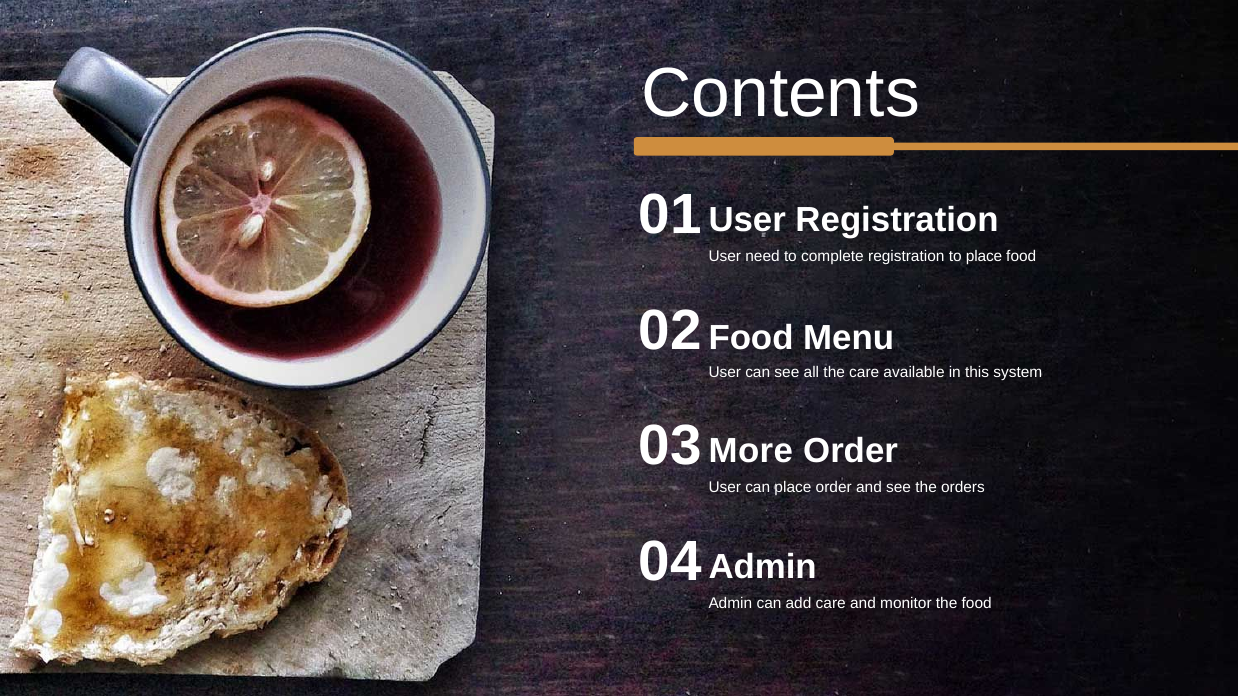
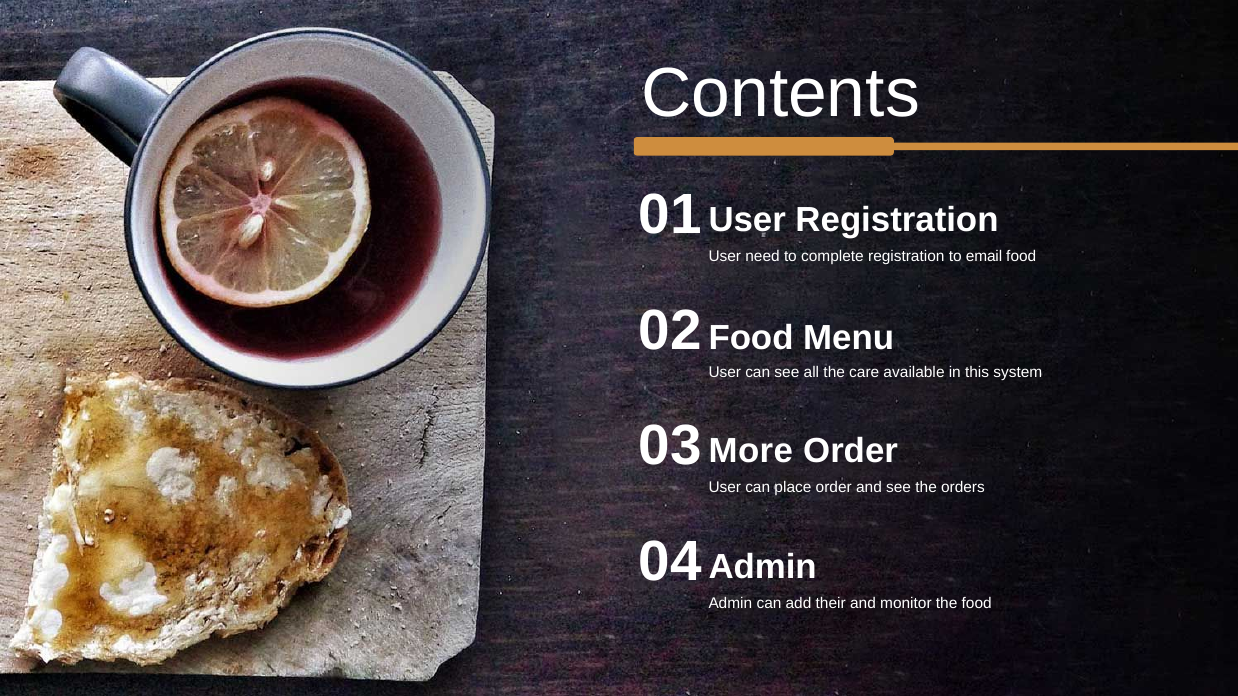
to place: place -> email
add care: care -> their
